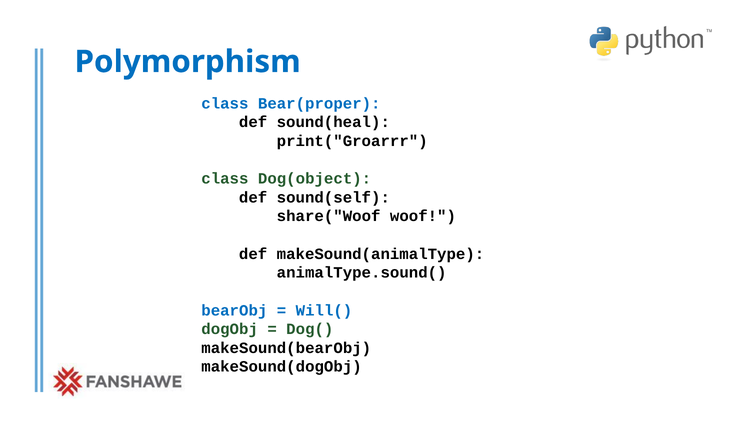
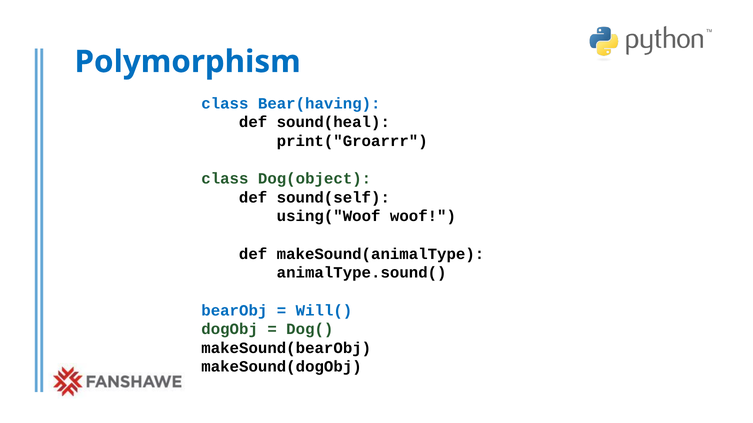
Bear(proper: Bear(proper -> Bear(having
share("Woof: share("Woof -> using("Woof
